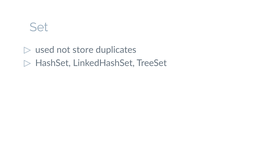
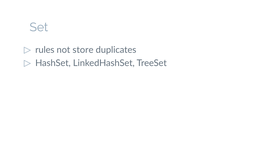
used: used -> rules
